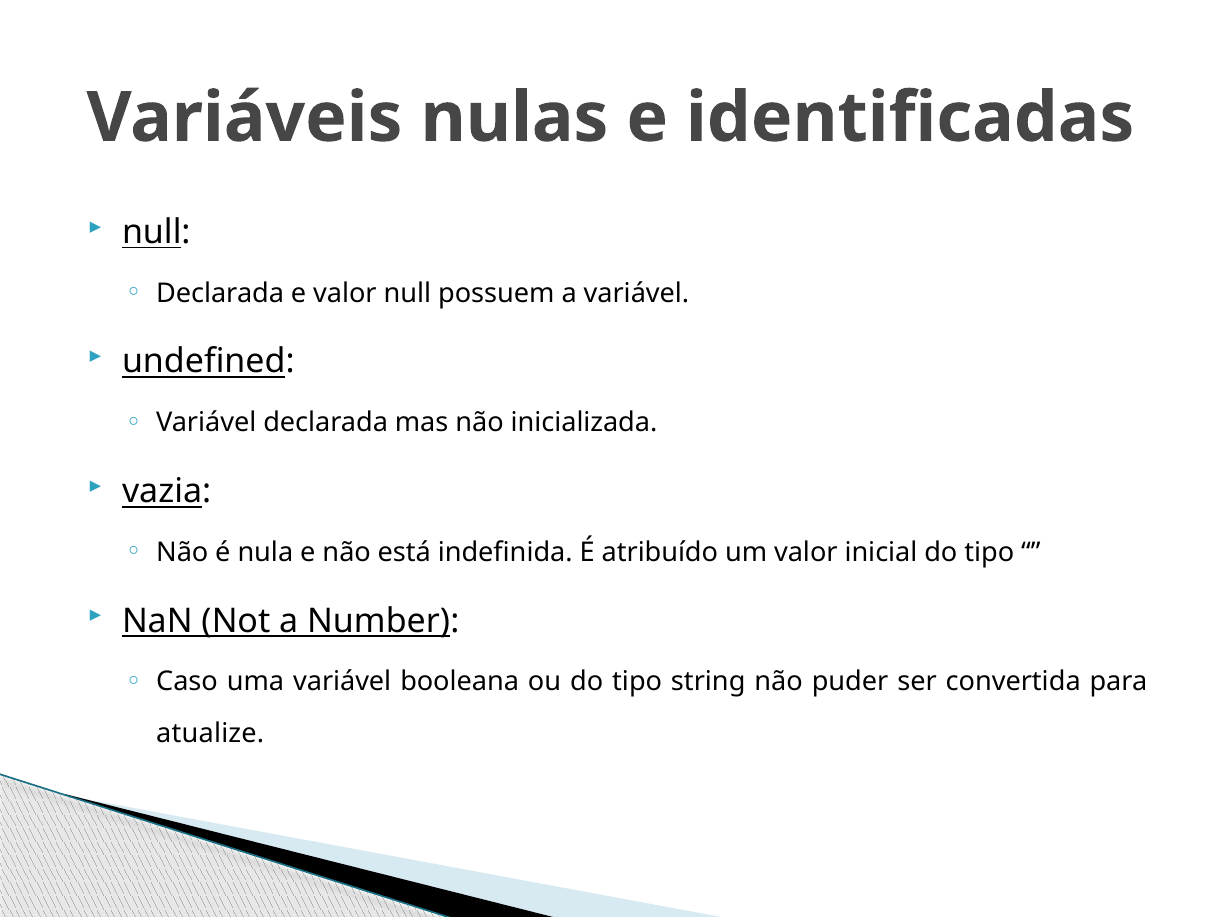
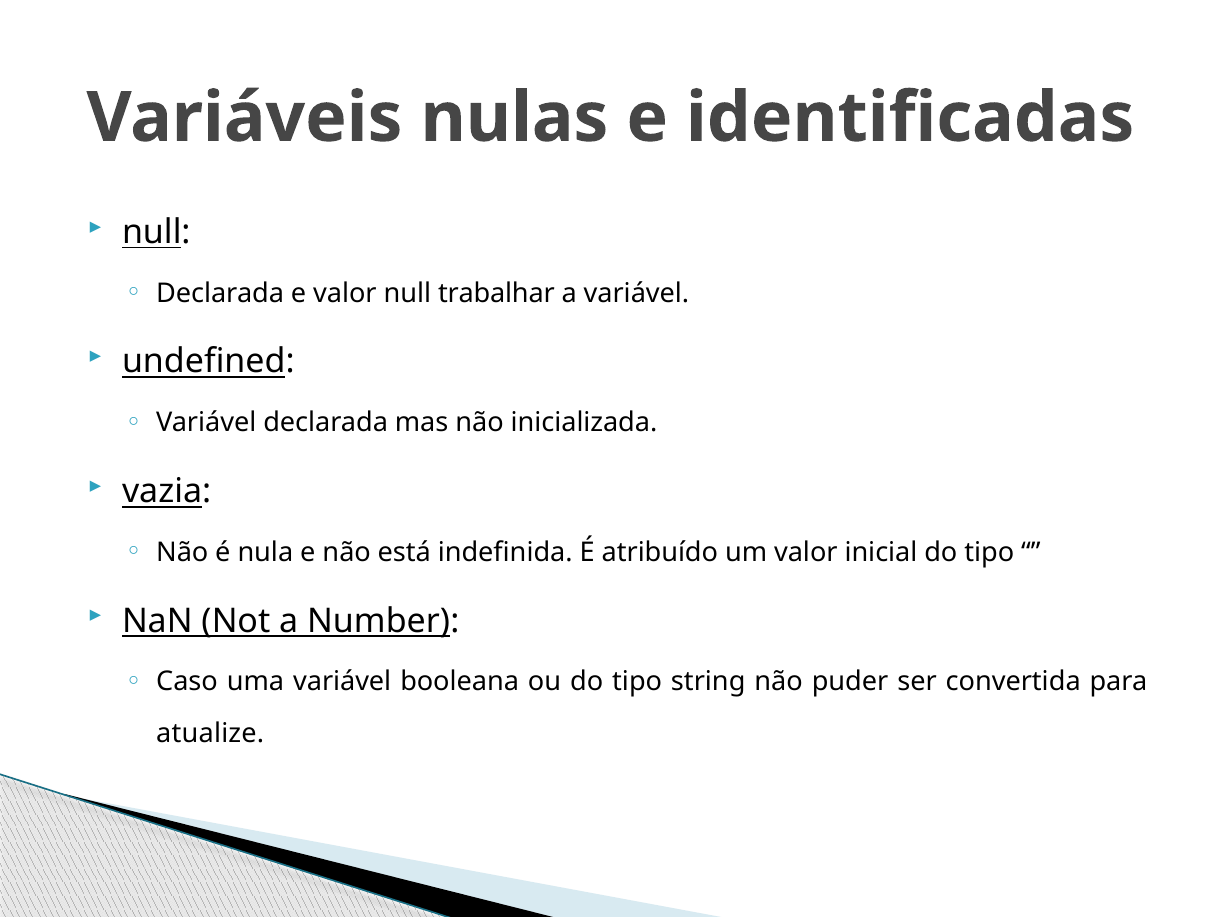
possuem: possuem -> trabalhar
